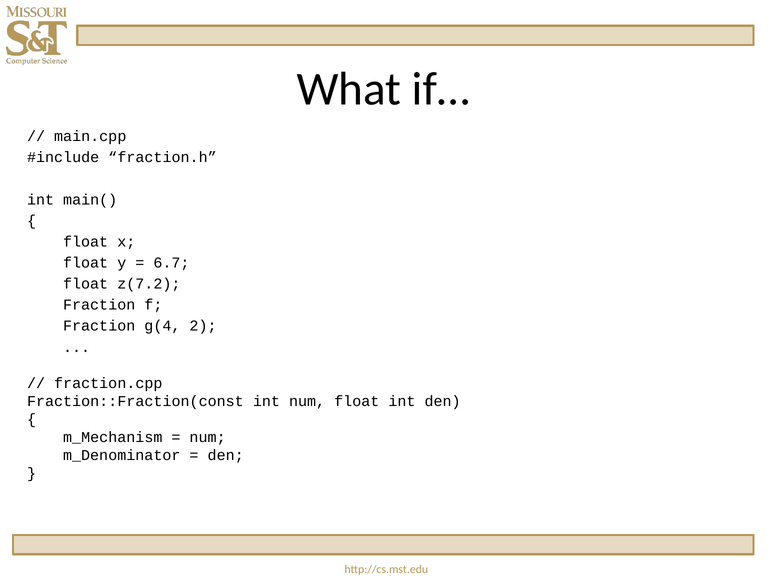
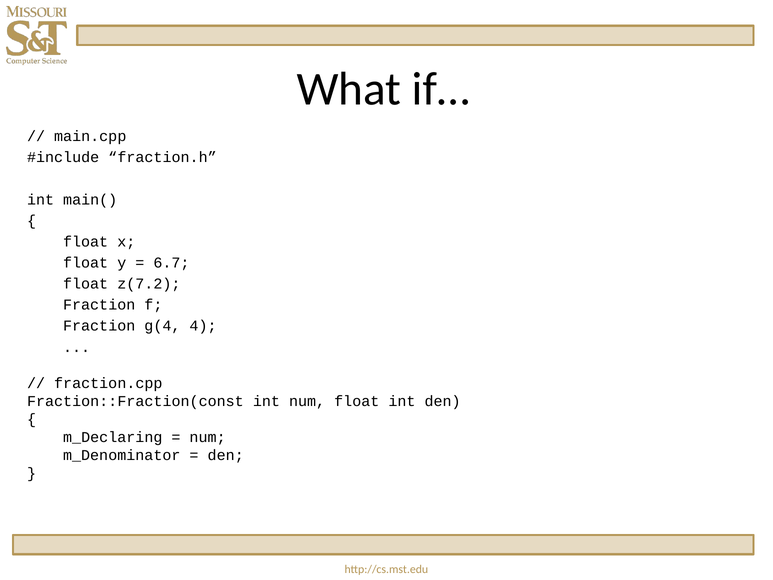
2: 2 -> 4
m_Mechanism: m_Mechanism -> m_Declaring
